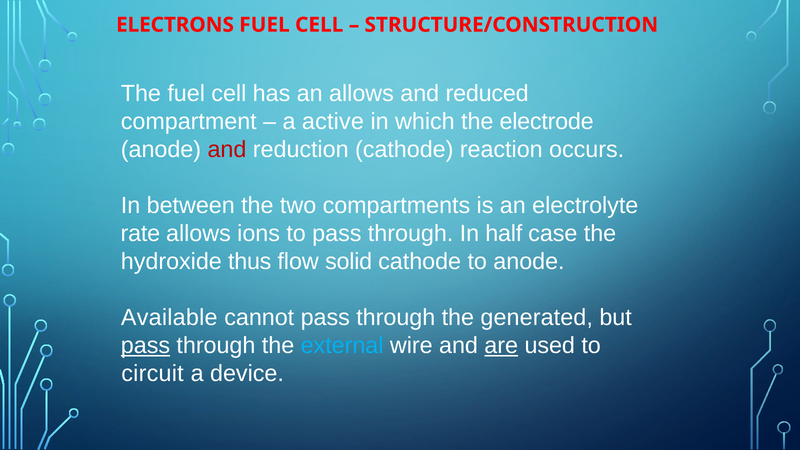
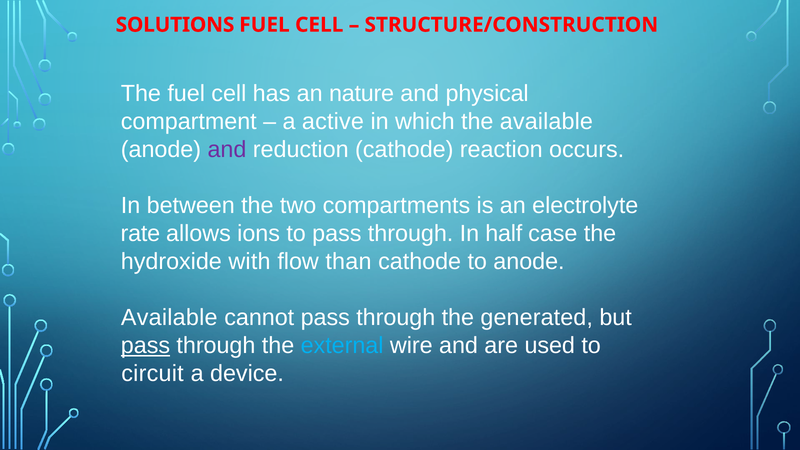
ELECTRONS: ELECTRONS -> SOLUTIONS
an allows: allows -> nature
reduced: reduced -> physical
the electrode: electrode -> available
and at (227, 150) colour: red -> purple
thus: thus -> with
solid: solid -> than
are underline: present -> none
